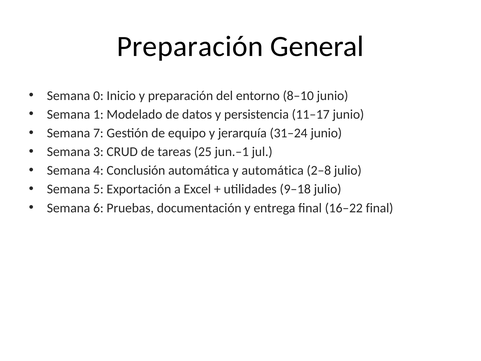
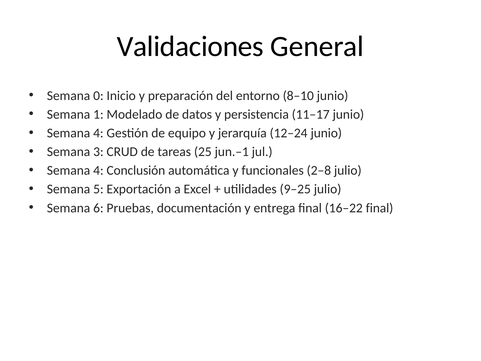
Preparación at (190, 47): Preparación -> Validaciones
7 at (98, 133): 7 -> 4
31–24: 31–24 -> 12–24
y automática: automática -> funcionales
9–18: 9–18 -> 9–25
